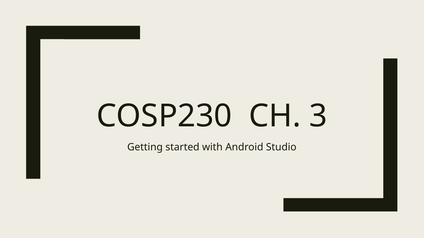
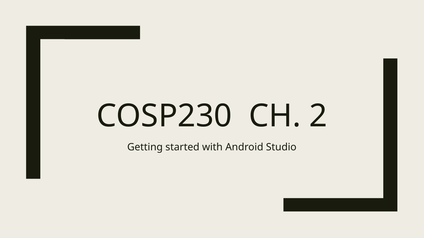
3: 3 -> 2
